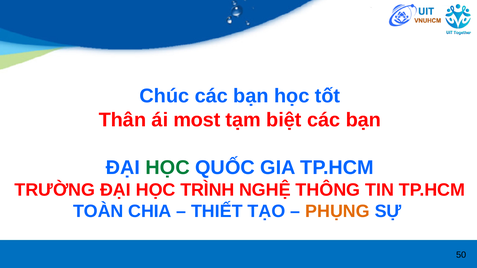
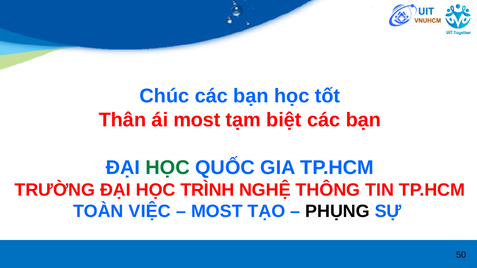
CHIA: CHIA -> VIỆC
THIẾT at (217, 212): THIẾT -> MOST
PHỤNG colour: orange -> black
